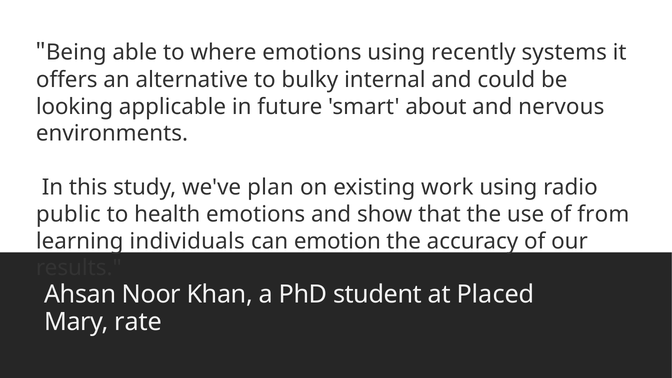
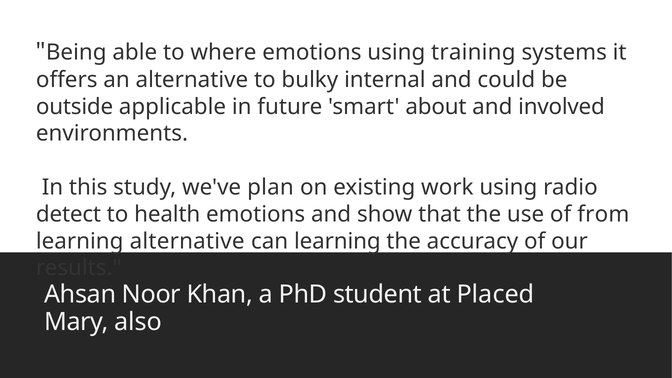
recently: recently -> training
looking: looking -> outside
nervous: nervous -> involved
public: public -> detect
learning individuals: individuals -> alternative
can emotion: emotion -> learning
rate: rate -> also
